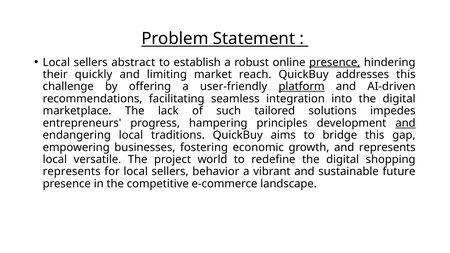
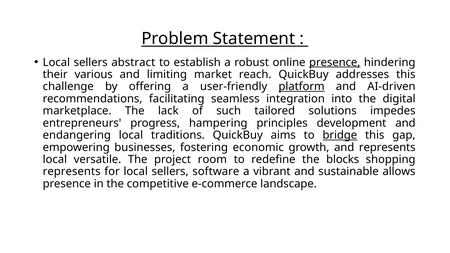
quickly: quickly -> various
and at (405, 123) underline: present -> none
bridge underline: none -> present
world: world -> room
redefine the digital: digital -> blocks
behavior: behavior -> software
future: future -> allows
